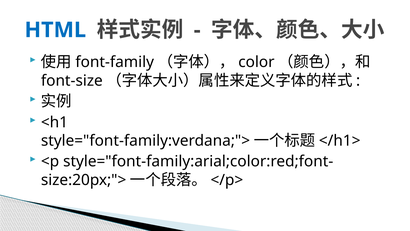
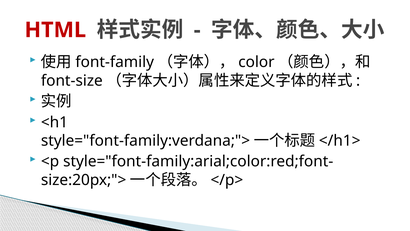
HTML colour: blue -> red
